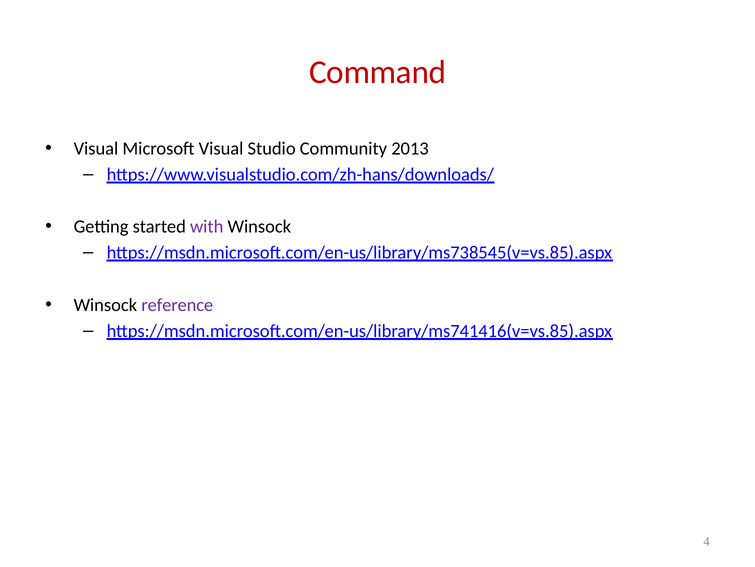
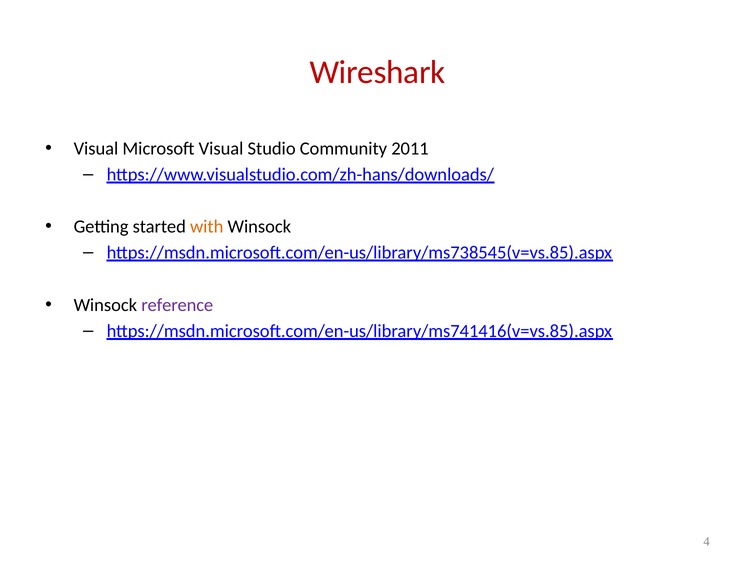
Command: Command -> Wireshark
2013: 2013 -> 2011
with colour: purple -> orange
